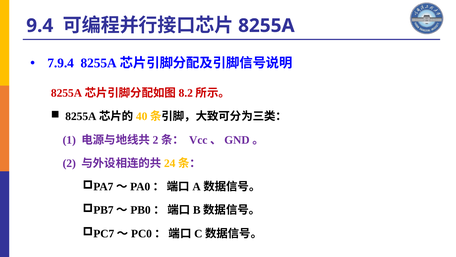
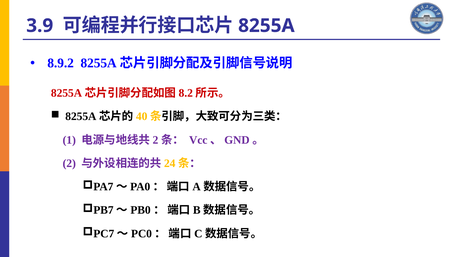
9.4: 9.4 -> 3.9
7.9.4: 7.9.4 -> 8.9.2
